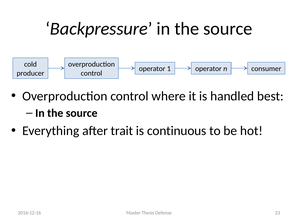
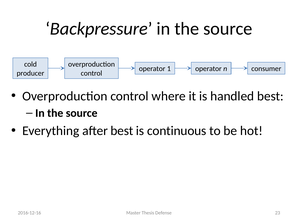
after trait: trait -> best
